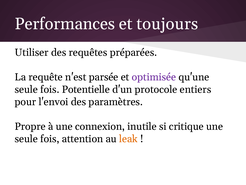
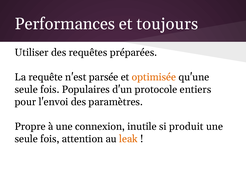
optimisée colour: purple -> orange
Potentielle: Potentielle -> Populaires
critique: critique -> produit
